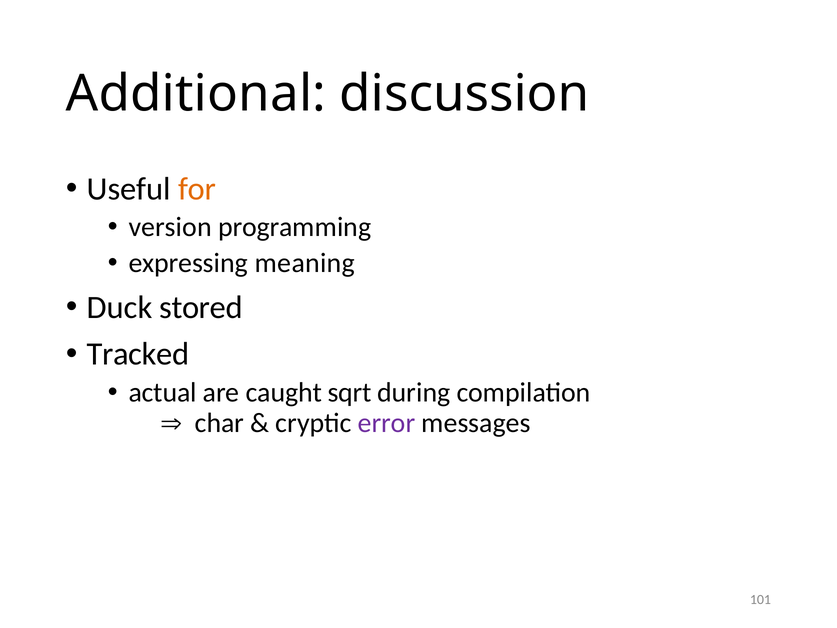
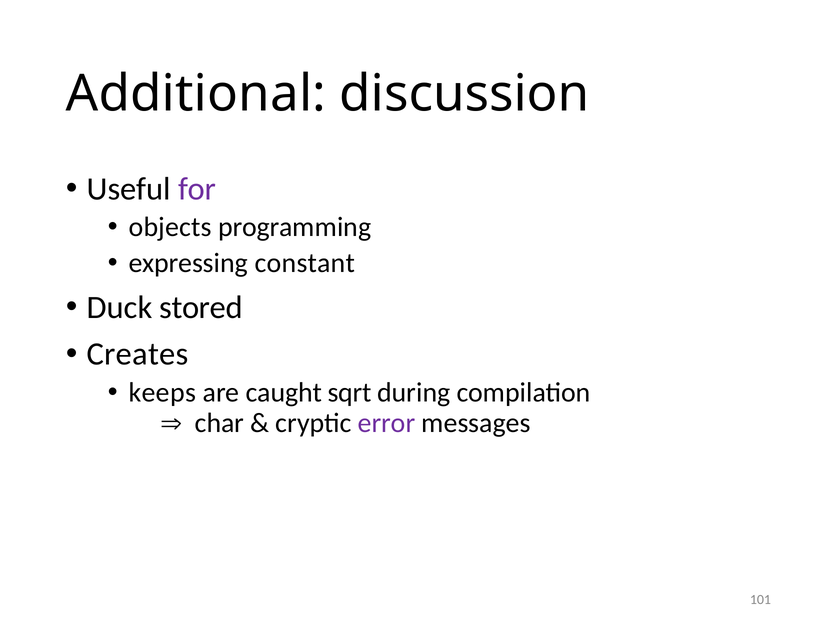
for colour: orange -> purple
version: version -> objects
meaning: meaning -> constant
Tracked: Tracked -> Creates
actual: actual -> keeps
